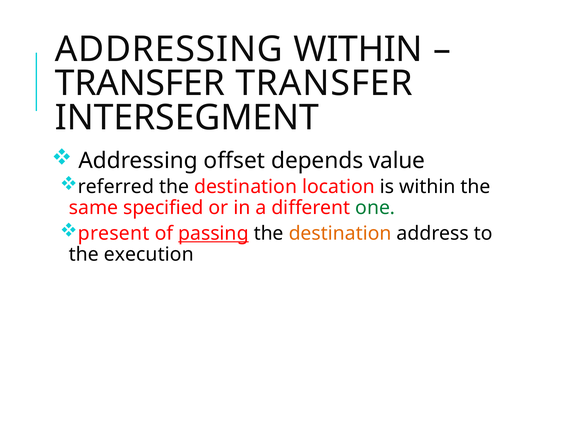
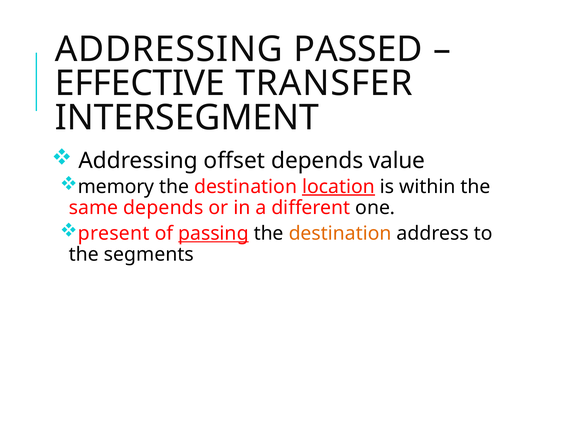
ADDRESSING WITHIN: WITHIN -> PASSED
TRANSFER at (140, 84): TRANSFER -> EFFECTIVE
referred: referred -> memory
location underline: none -> present
same specified: specified -> depends
one colour: green -> black
execution: execution -> segments
